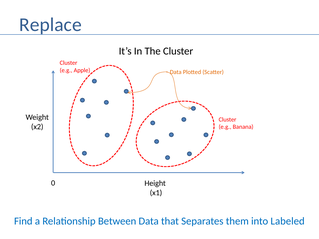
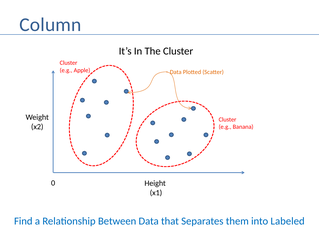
Replace: Replace -> Column
